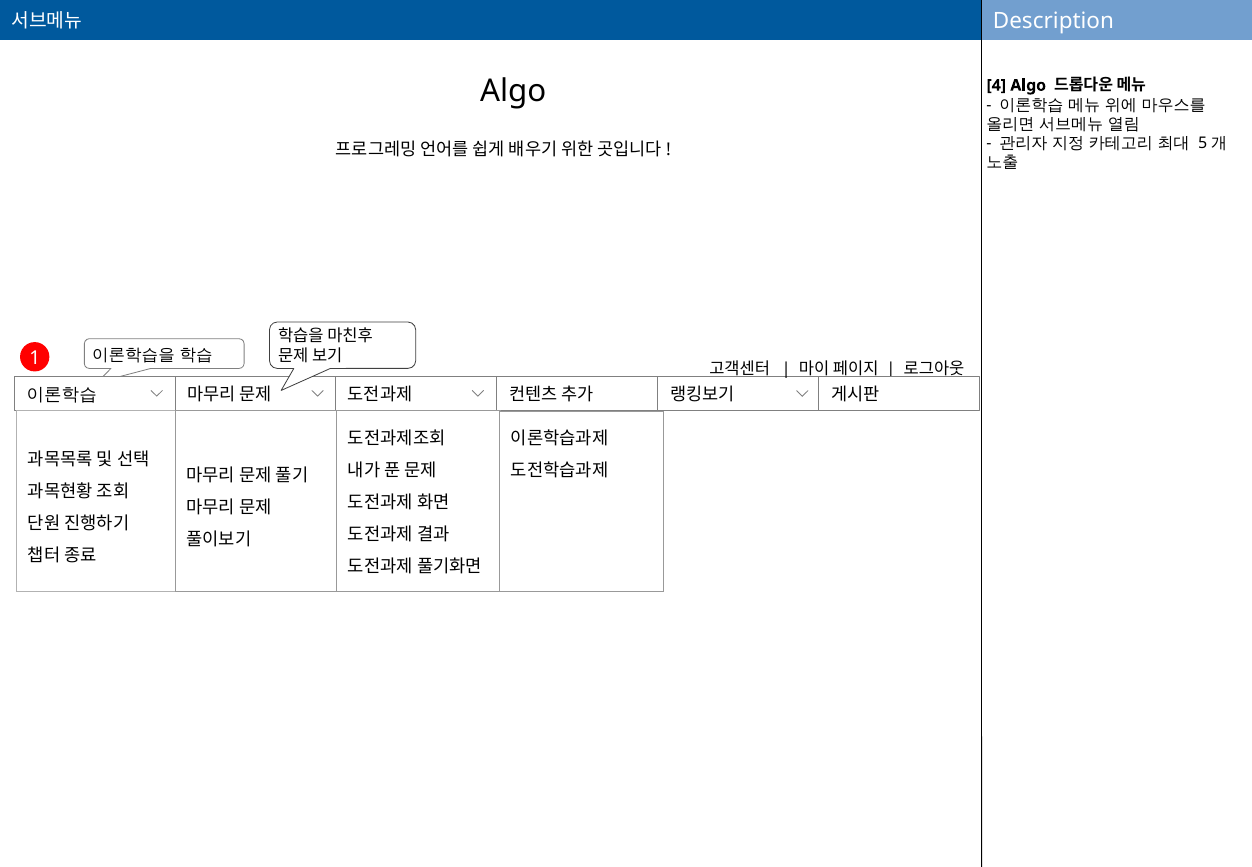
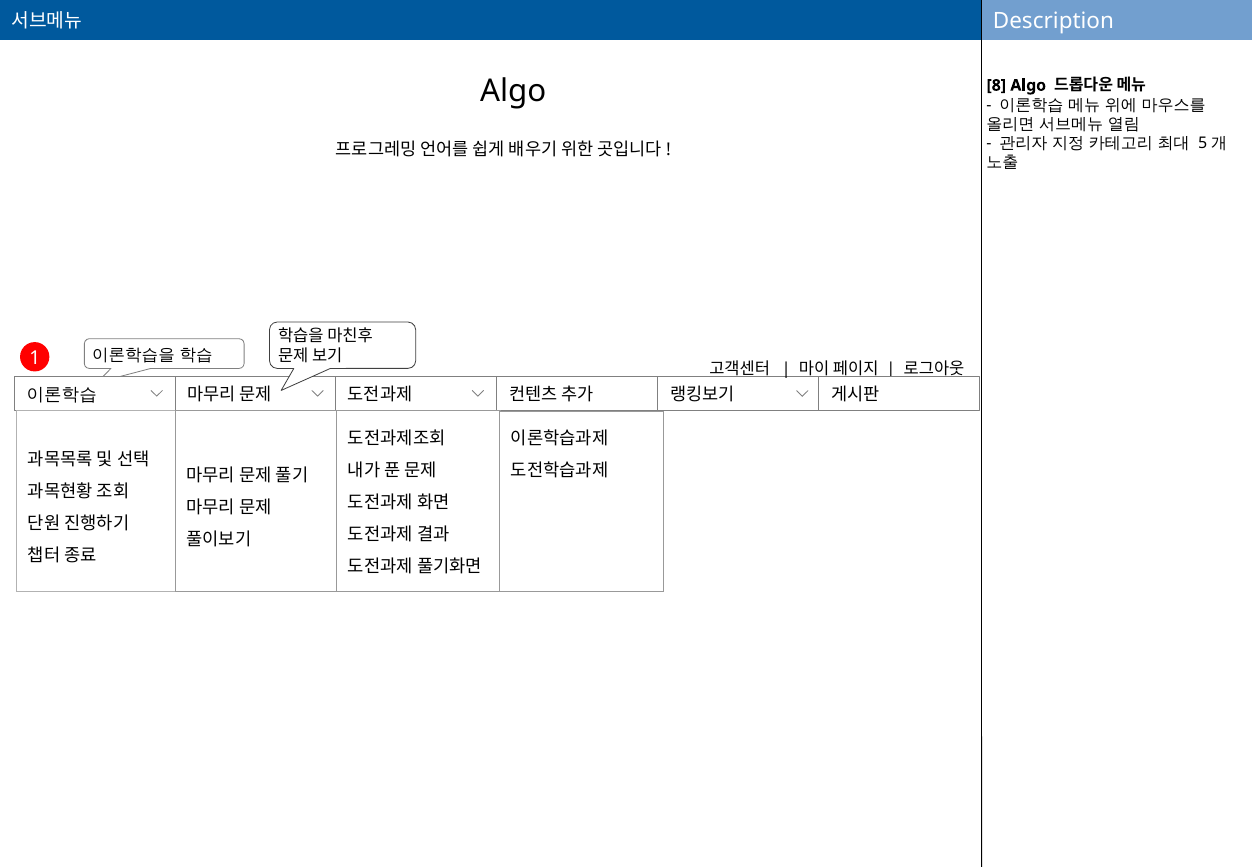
4: 4 -> 8
